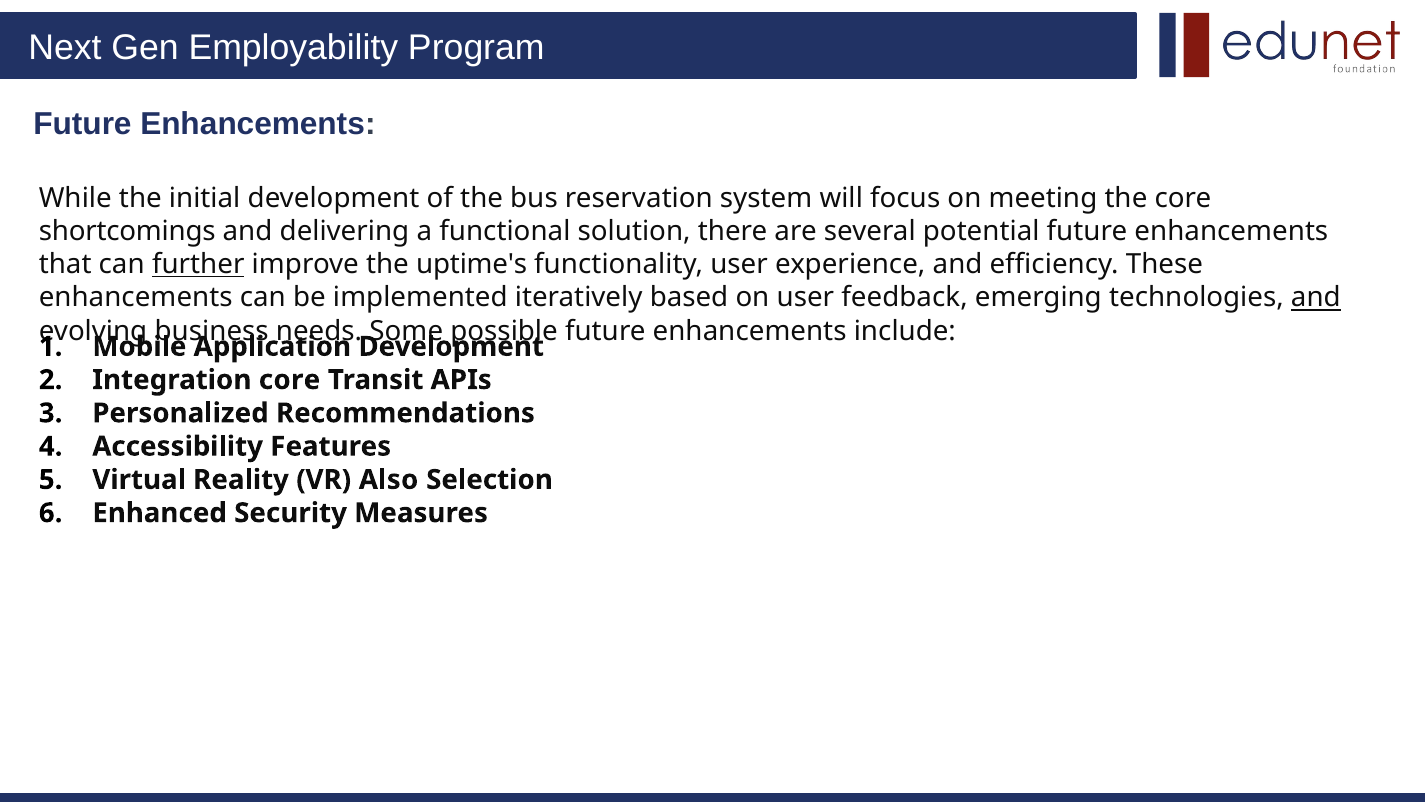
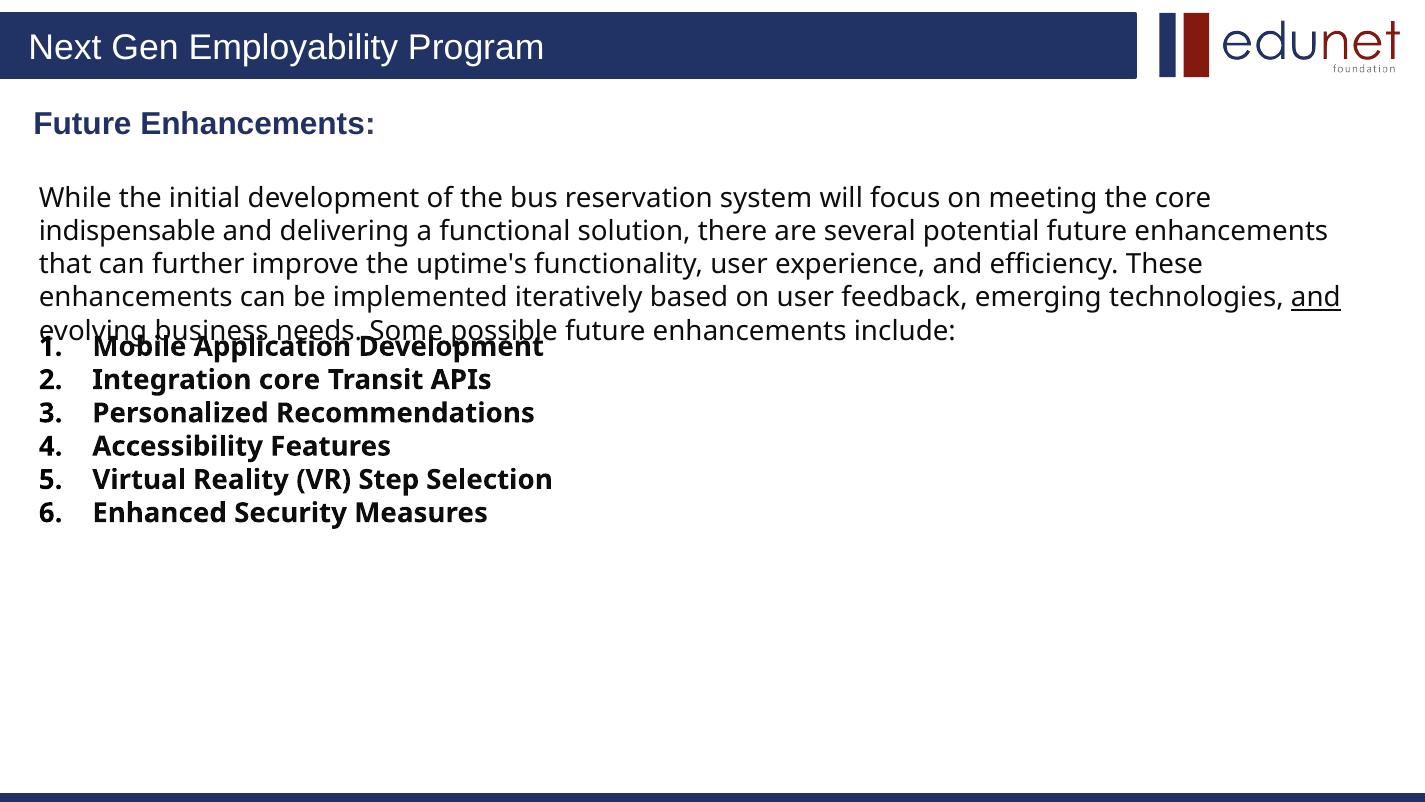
shortcomings: shortcomings -> indispensable
further underline: present -> none
Also: Also -> Step
